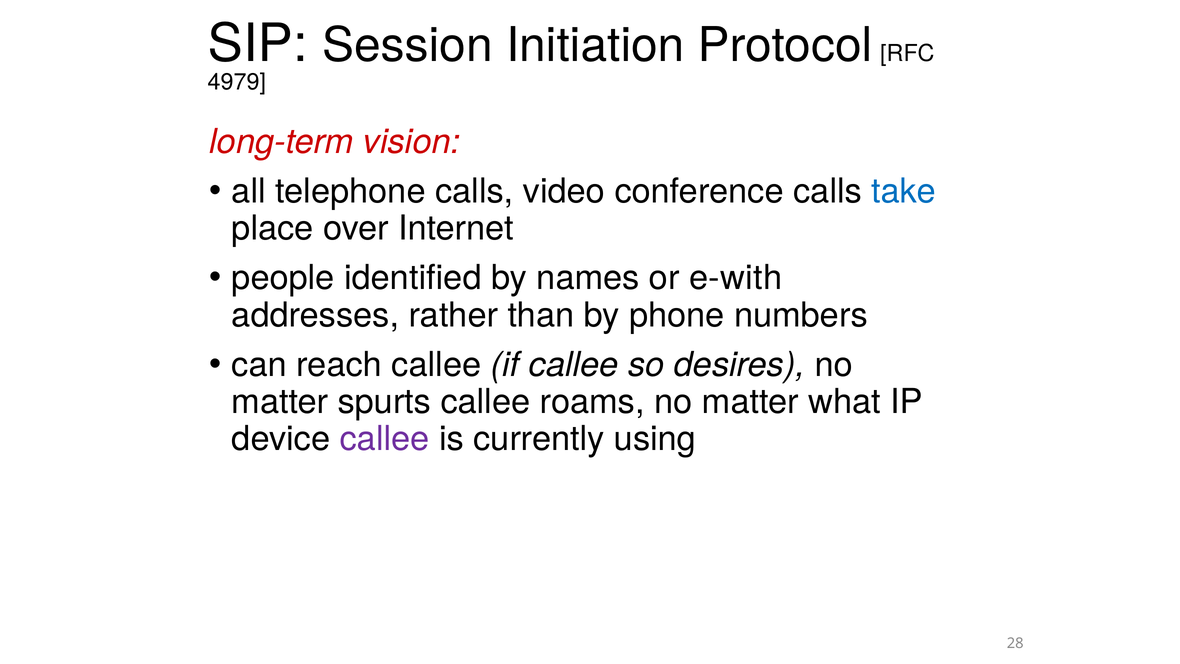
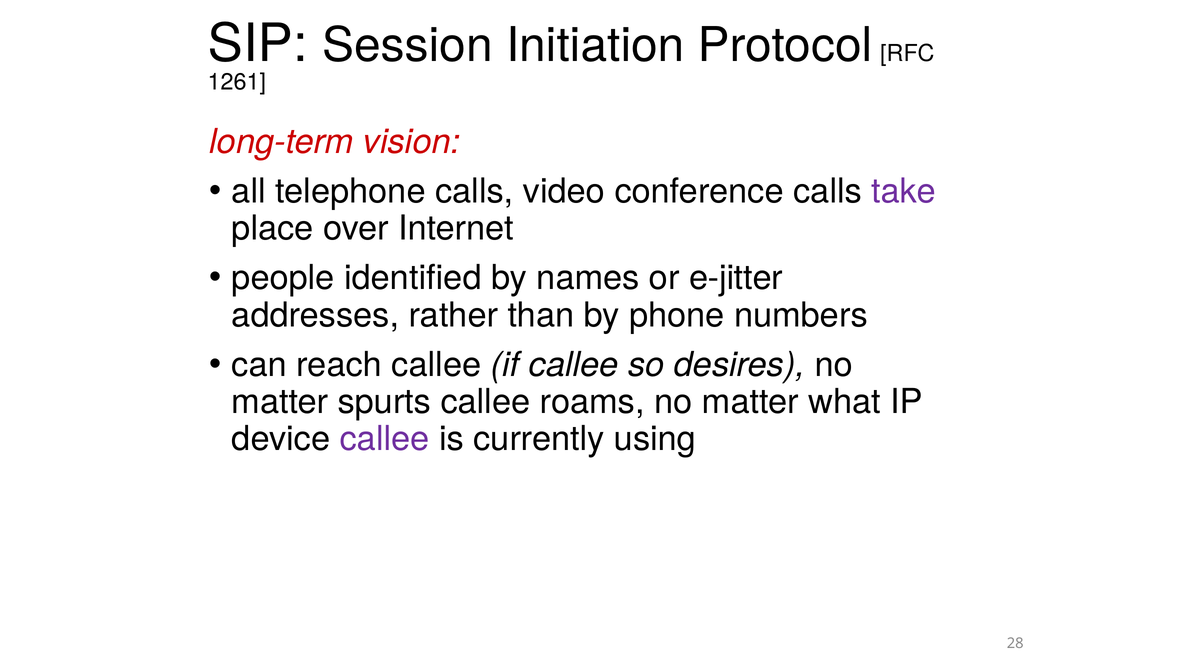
4979: 4979 -> 1261
take colour: blue -> purple
e-with: e-with -> e-jitter
